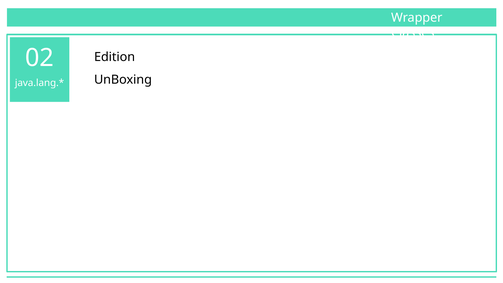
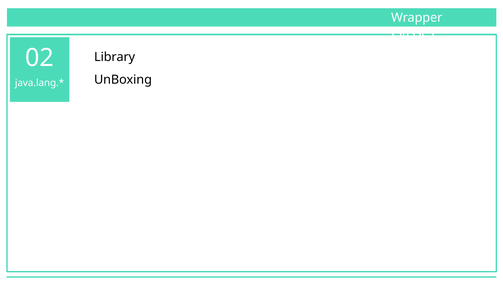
Edition: Edition -> Library
